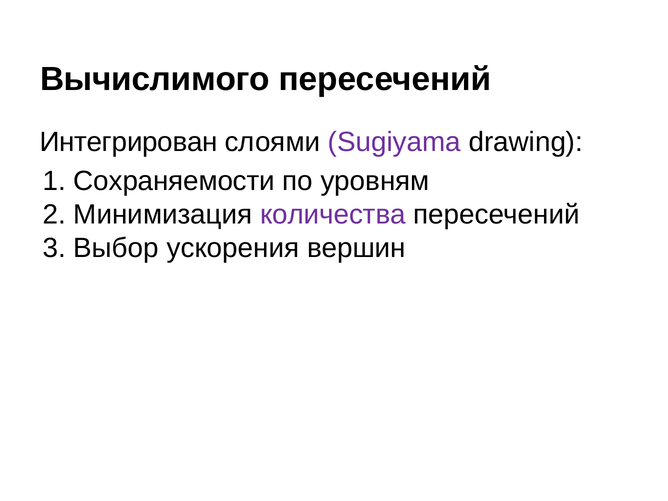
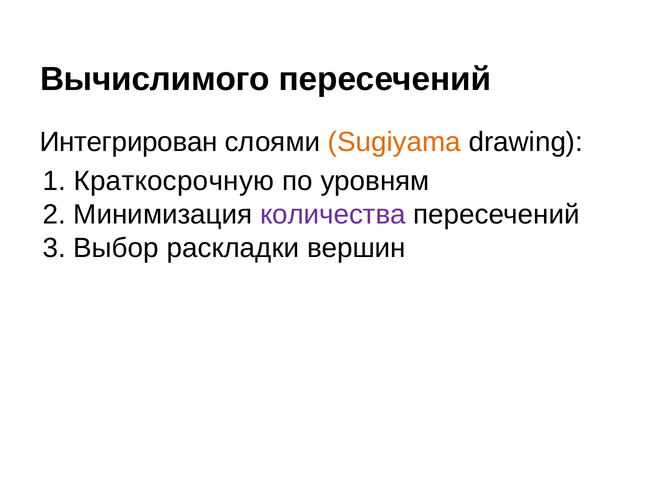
Sugiyama colour: purple -> orange
Сохраняемости: Сохраняемости -> Краткосрочную
ускорения: ускорения -> раскладки
